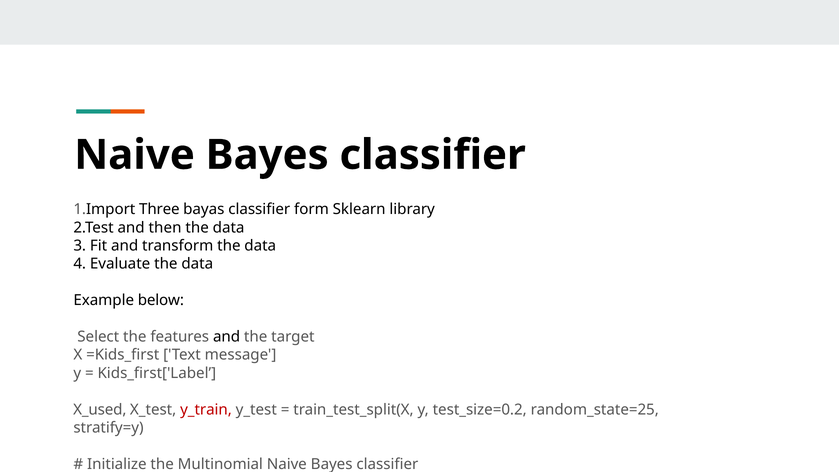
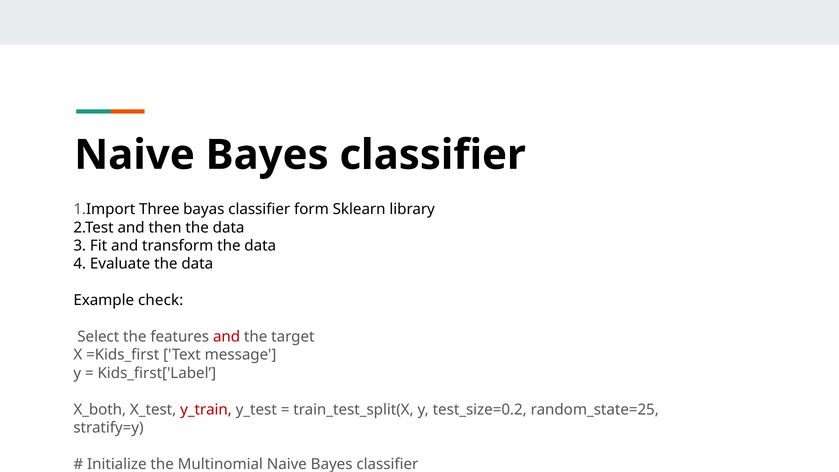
below: below -> check
and at (227, 337) colour: black -> red
X_used: X_used -> X_both
